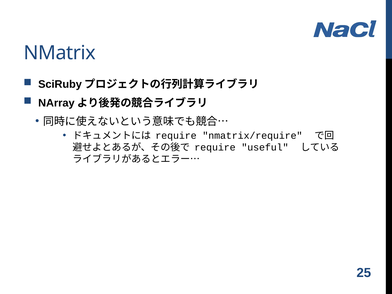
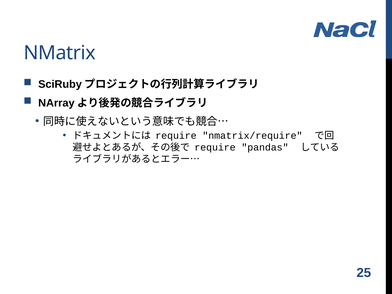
useful: useful -> pandas
